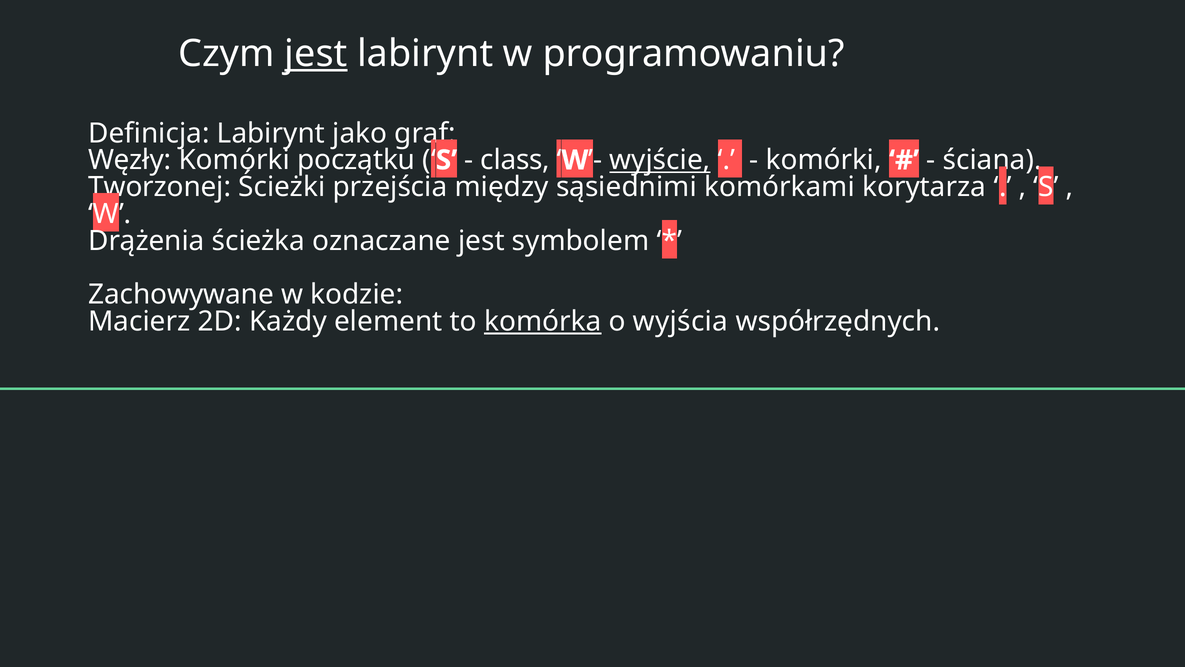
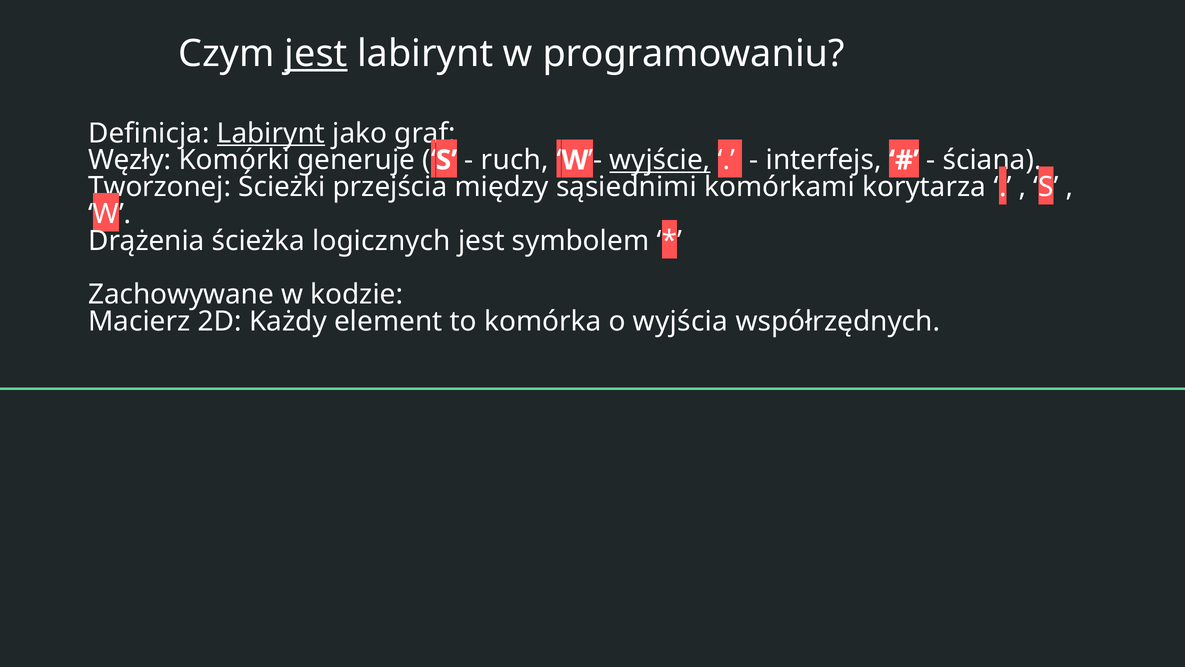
Labirynt at (271, 133) underline: none -> present
początku: początku -> generuje
class: class -> ruch
komórki at (824, 160): komórki -> interfejs
oznaczane: oznaczane -> logicznych
komórka underline: present -> none
